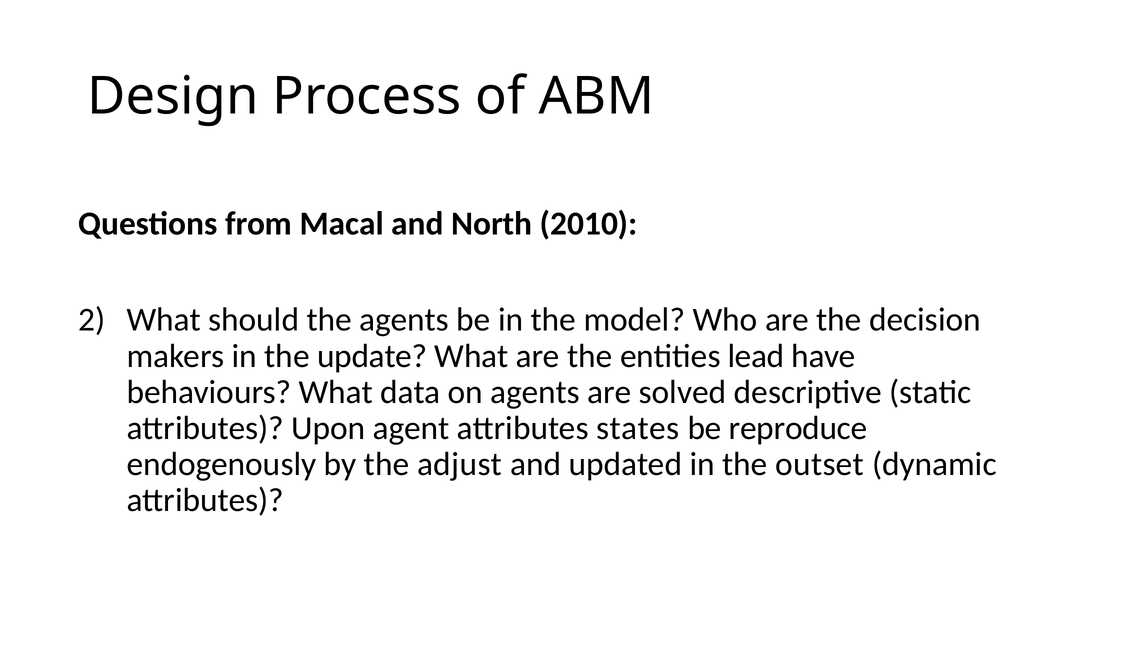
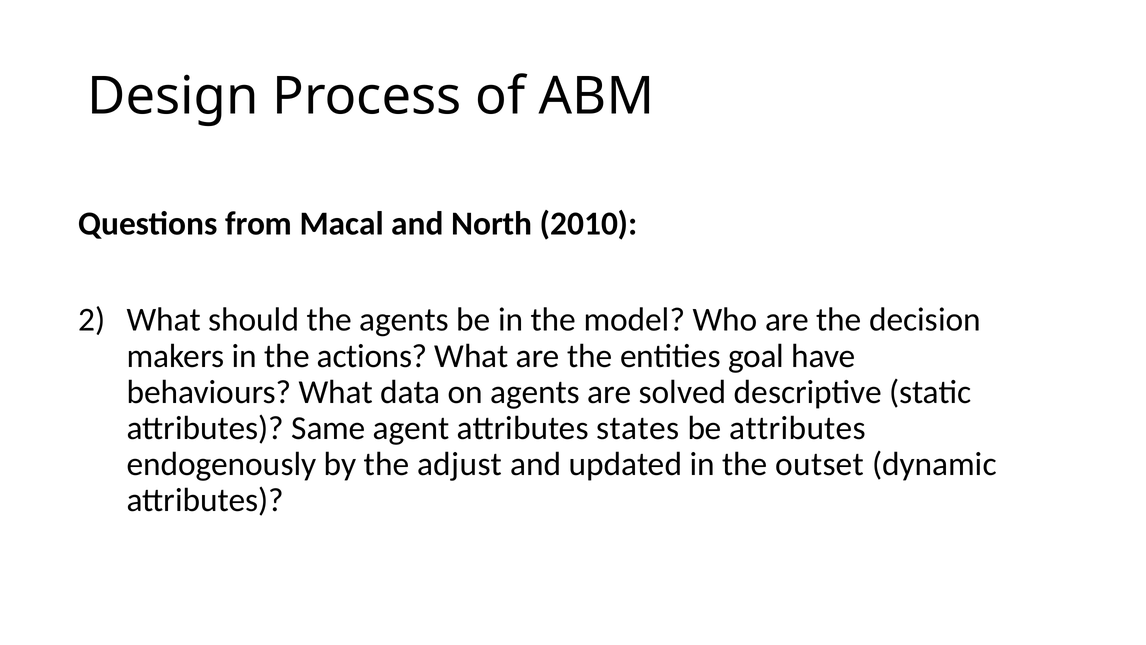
update: update -> actions
lead: lead -> goal
Upon: Upon -> Same
be reproduce: reproduce -> attributes
